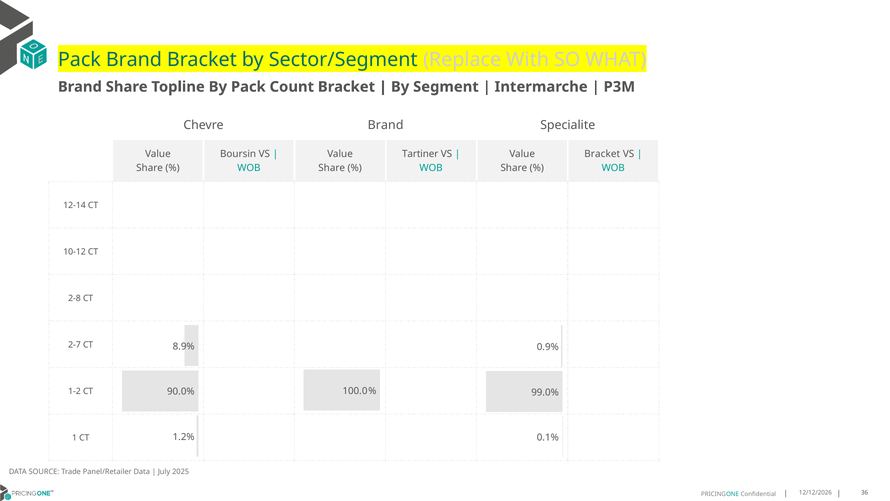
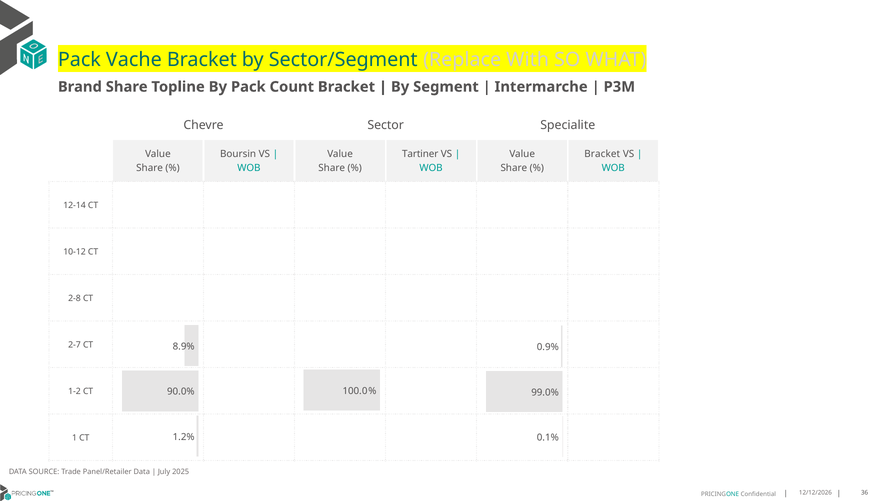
Pack Brand: Brand -> Vache
Chevre Brand: Brand -> Sector
